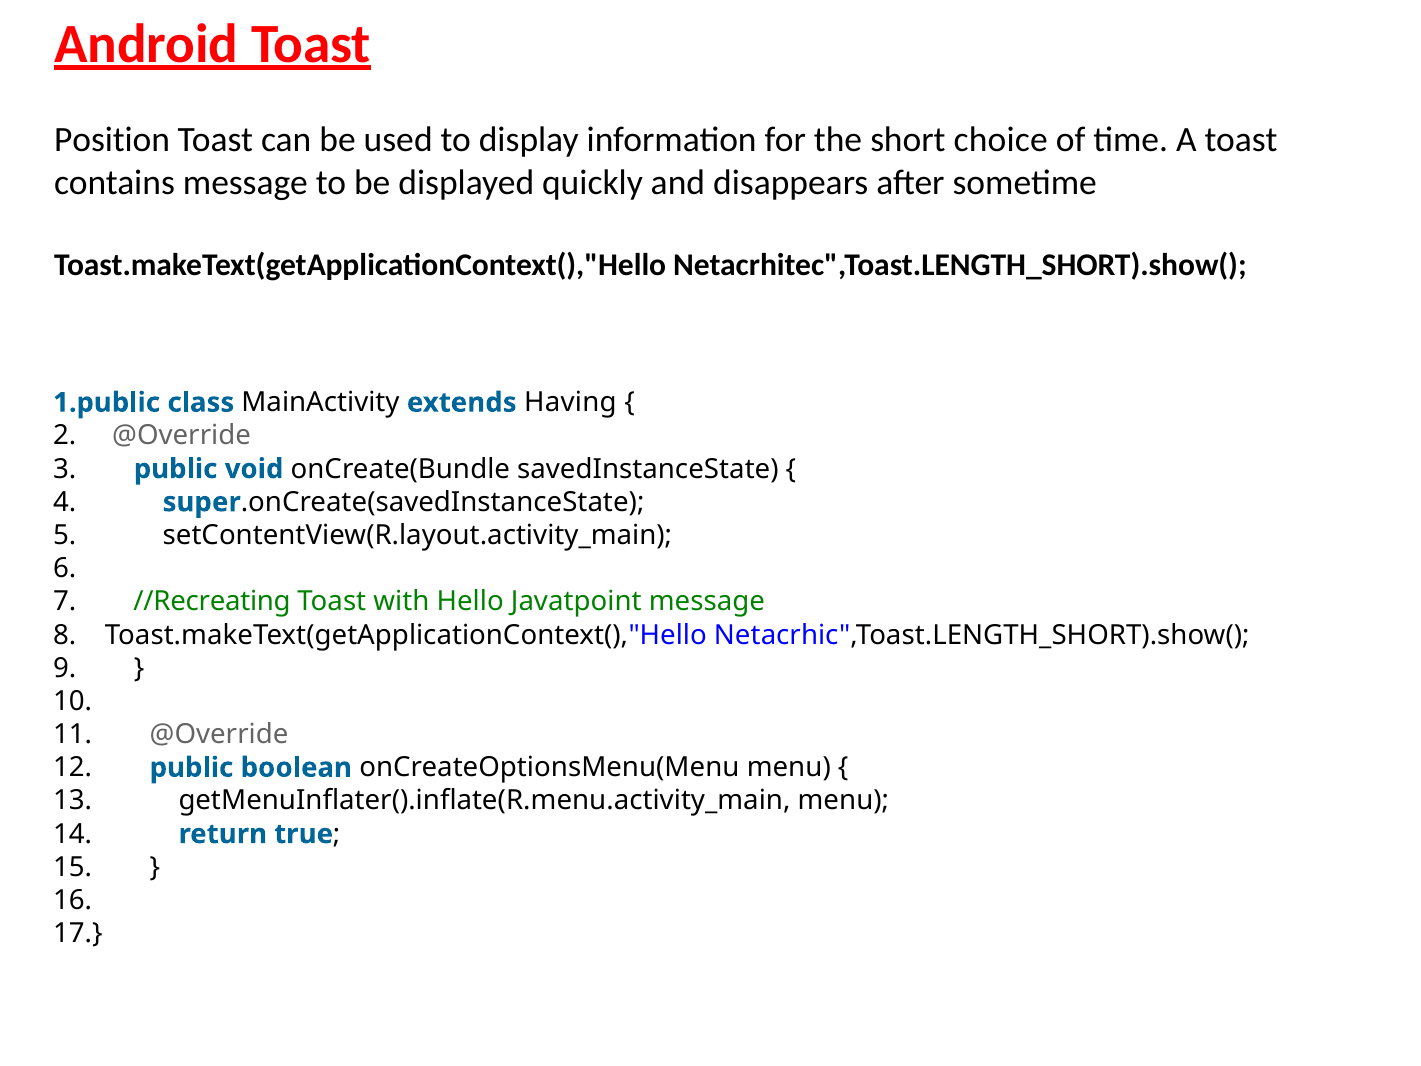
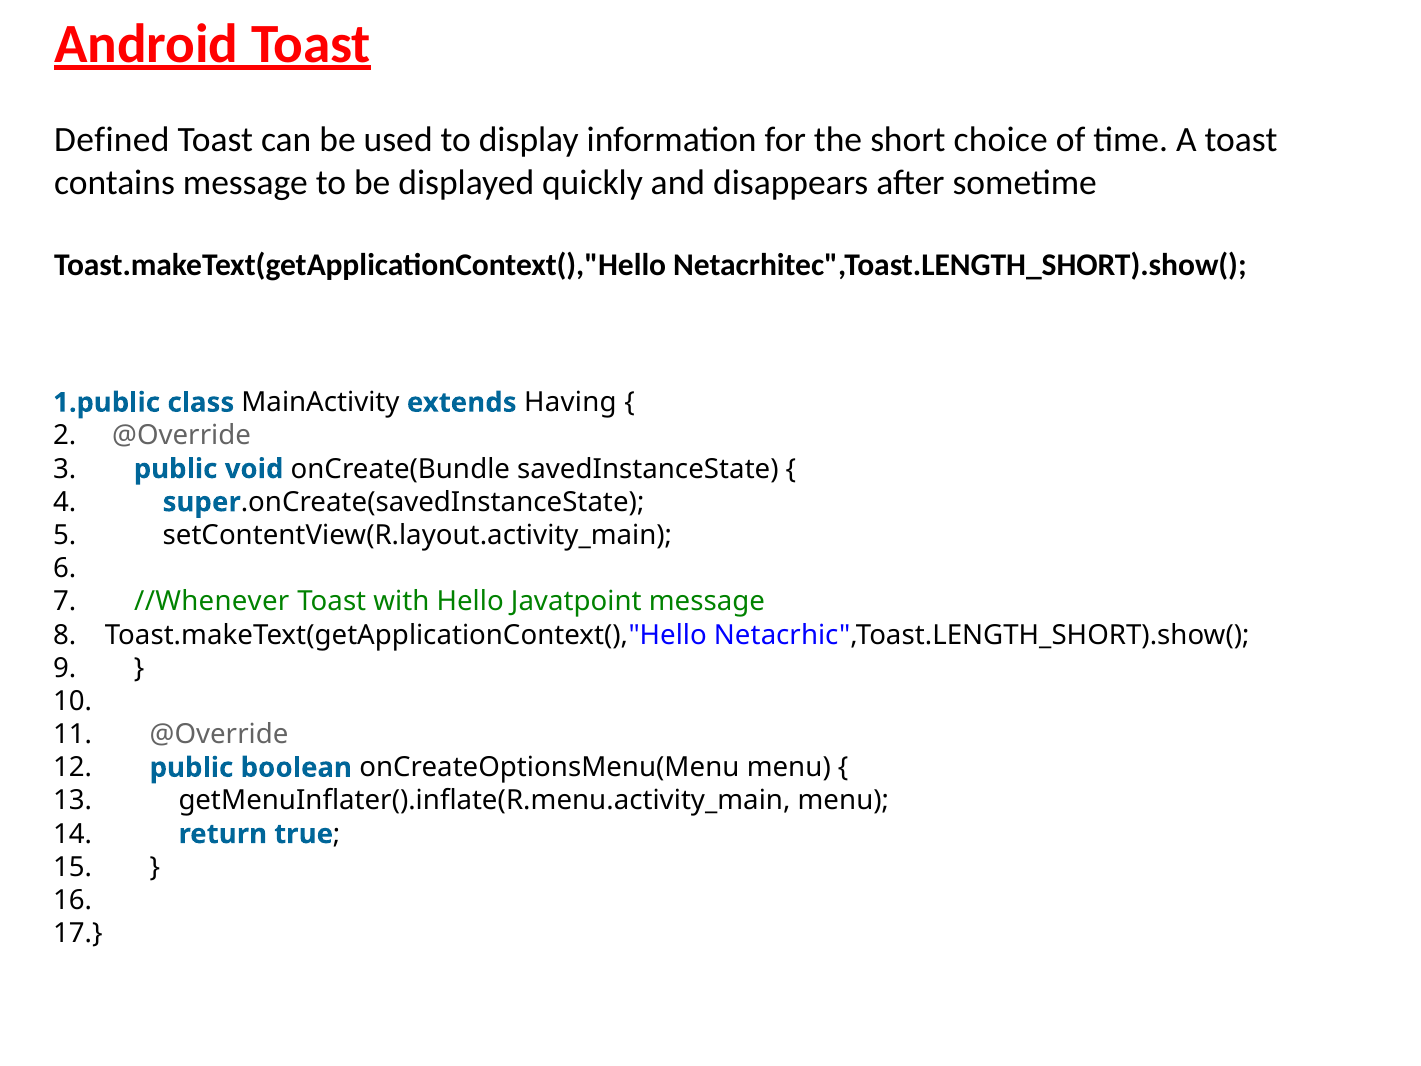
Position: Position -> Defined
//Recreating: //Recreating -> //Whenever
